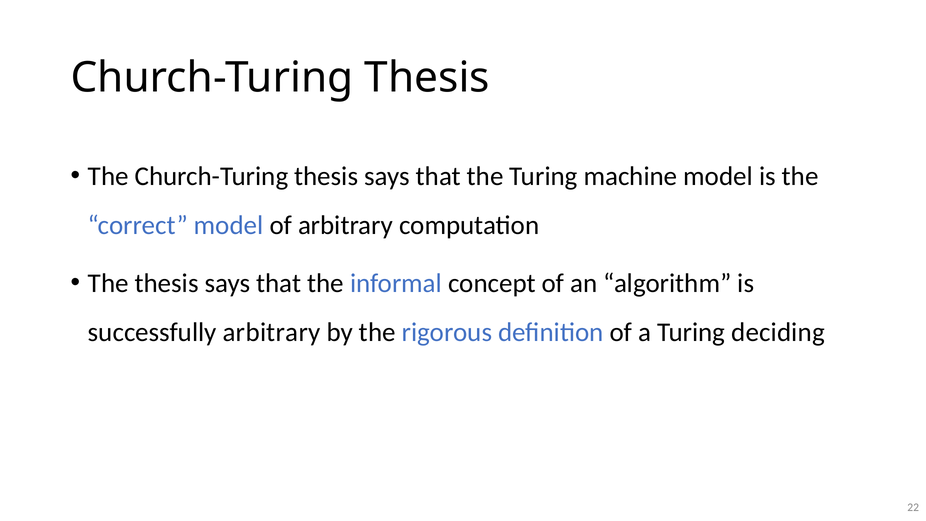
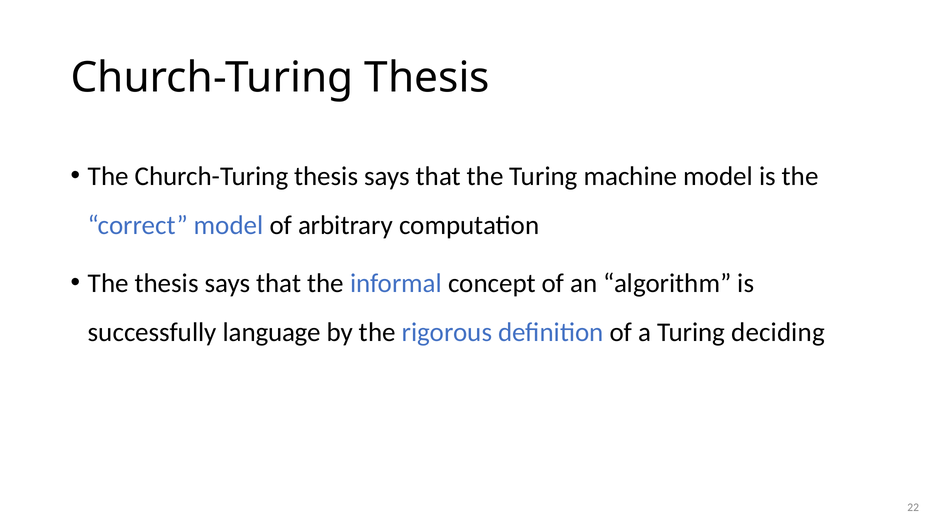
successfully arbitrary: arbitrary -> language
